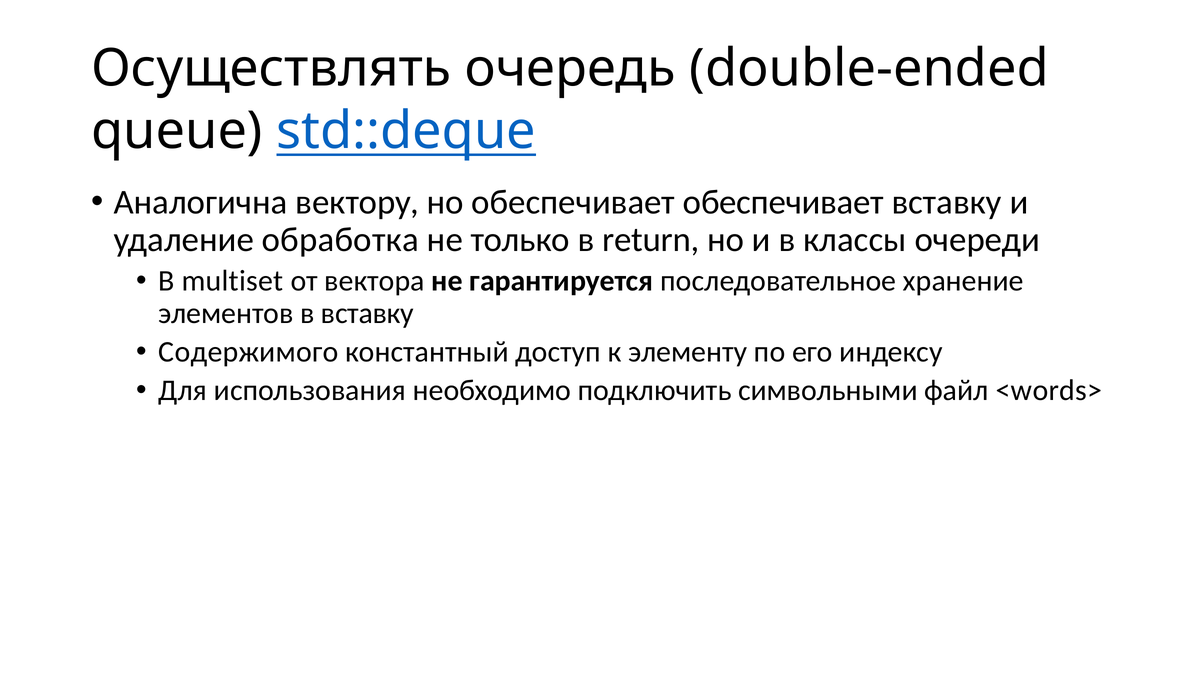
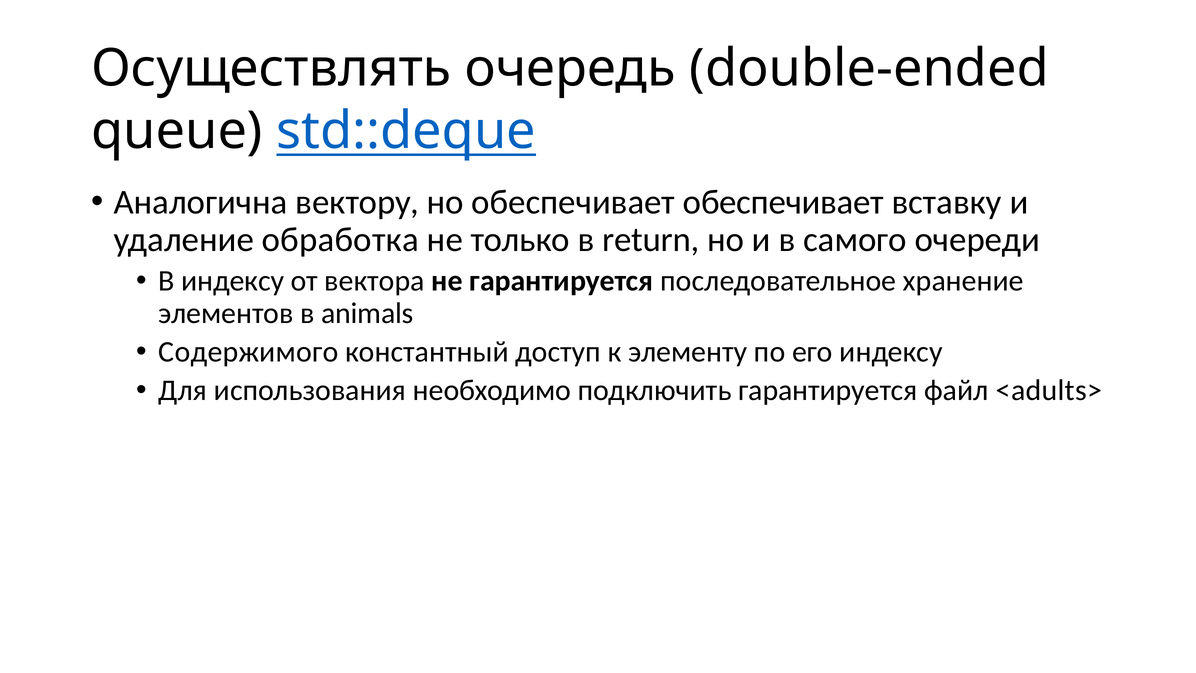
классы: классы -> самого
В multiset: multiset -> индексу
в вставку: вставку -> animals
подключить символьными: символьными -> гарантируется
<words>: <words> -> <adults>
